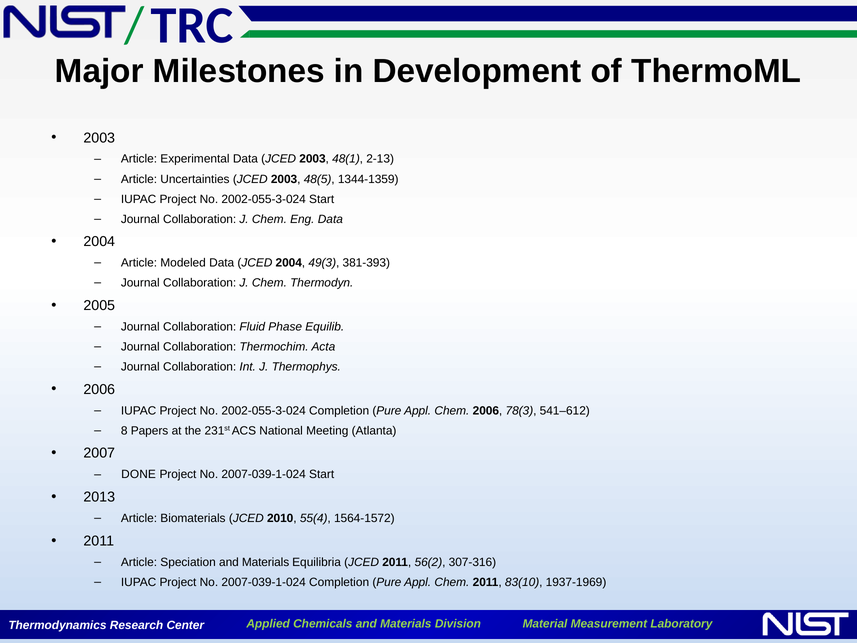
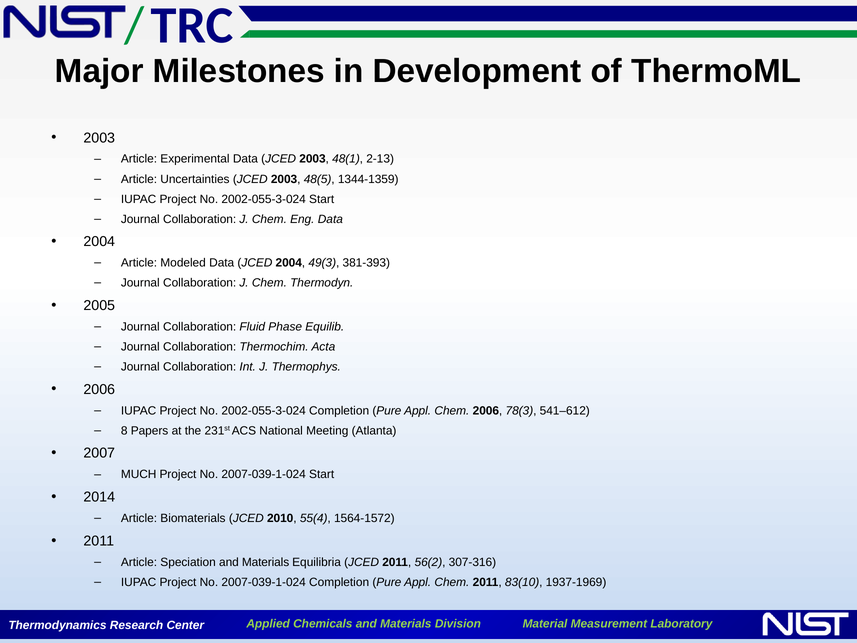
DONE: DONE -> MUCH
2013: 2013 -> 2014
